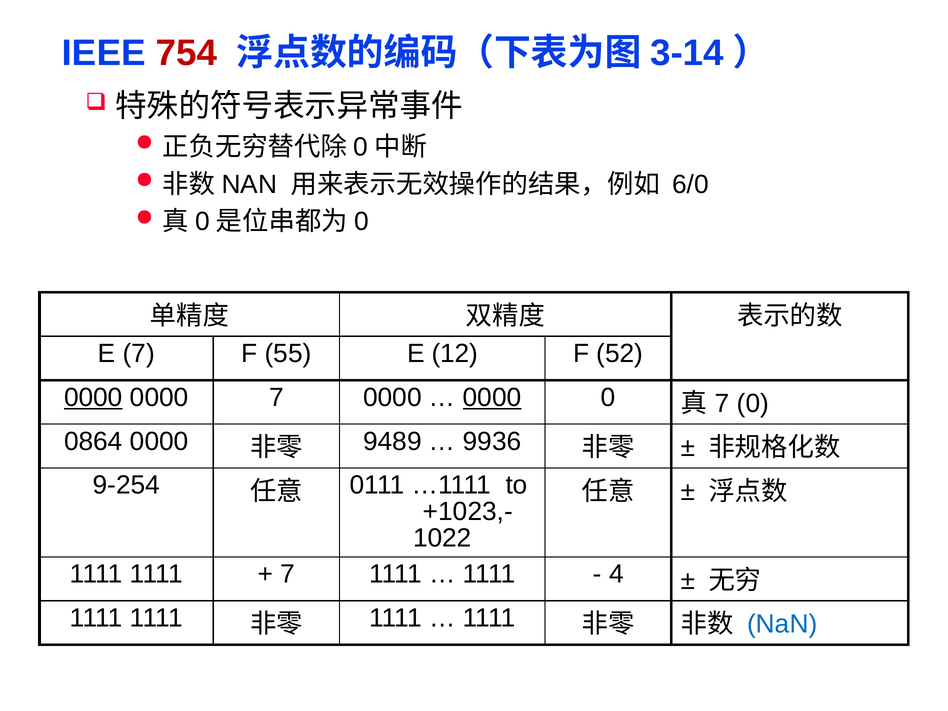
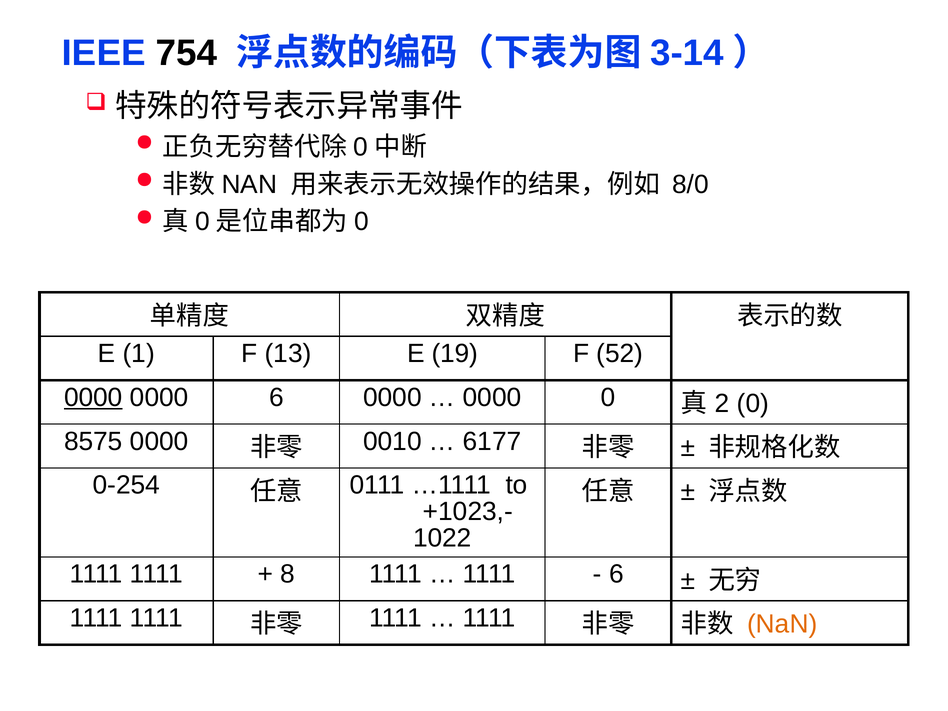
754 colour: red -> black
6/0: 6/0 -> 8/0
E 7: 7 -> 1
55: 55 -> 13
12: 12 -> 19
0000 7: 7 -> 6
0000 at (492, 397) underline: present -> none
7 at (722, 404): 7 -> 2
0864: 0864 -> 8575
9489: 9489 -> 0010
9936: 9936 -> 6177
9-254: 9-254 -> 0-254
7 at (288, 574): 7 -> 8
4 at (616, 574): 4 -> 6
NaN colour: blue -> orange
